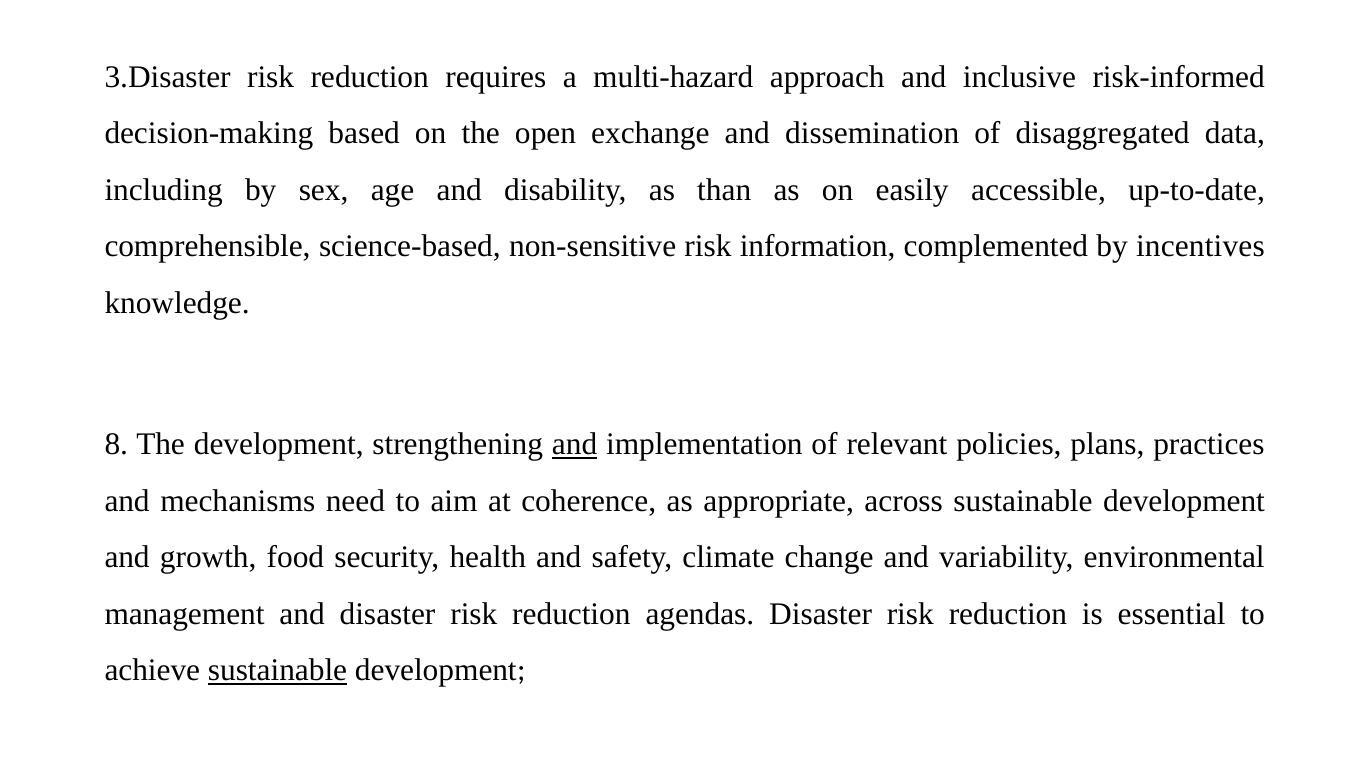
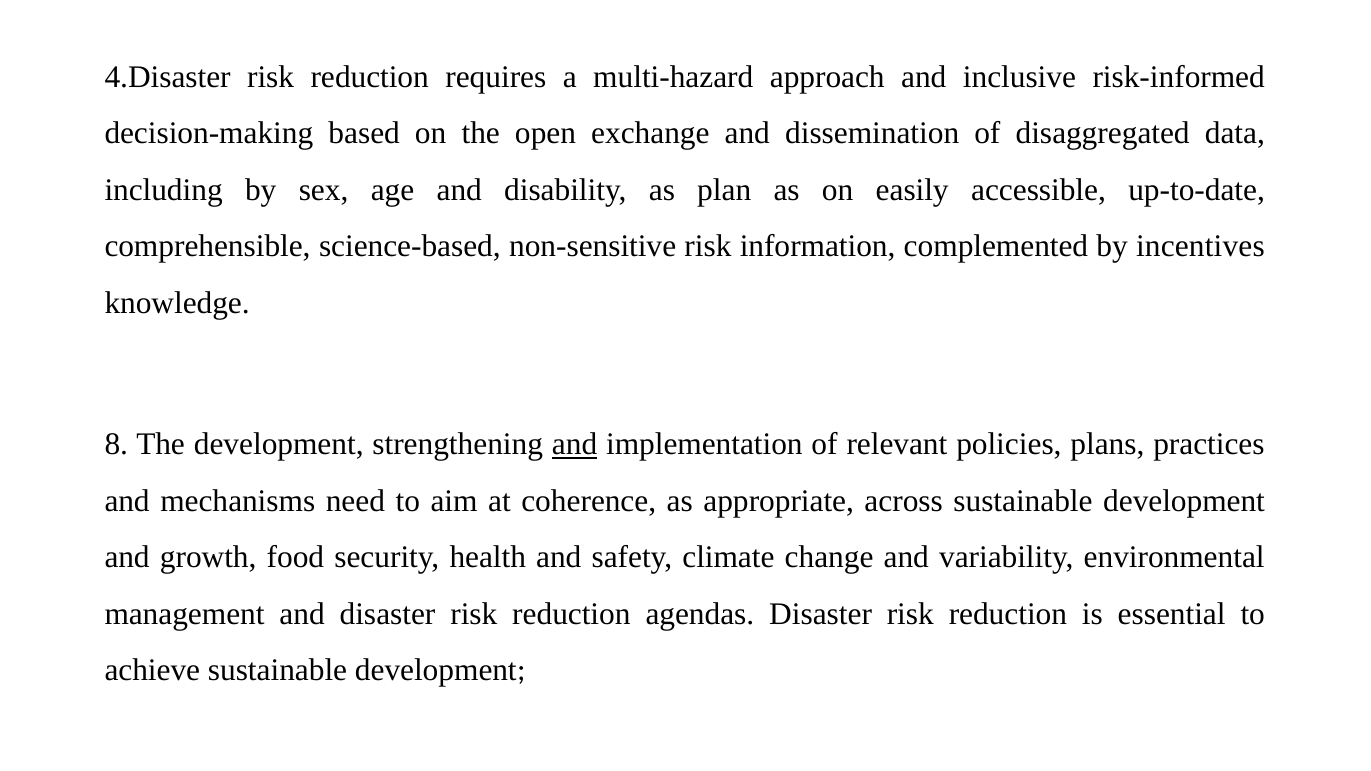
3.Disaster: 3.Disaster -> 4.Disaster
than: than -> plan
sustainable at (278, 671) underline: present -> none
